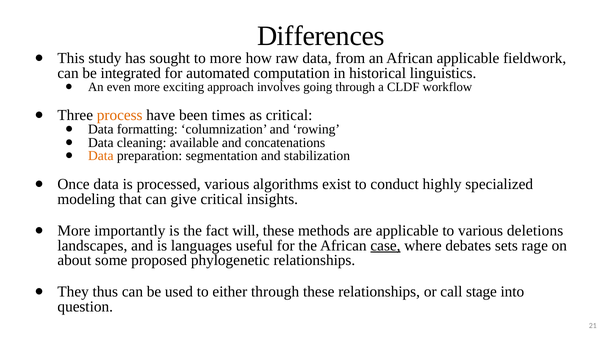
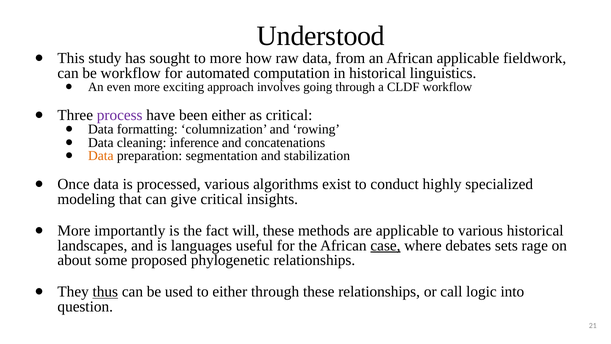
Differences: Differences -> Understood
be integrated: integrated -> workflow
process colour: orange -> purple
been times: times -> either
available: available -> inference
various deletions: deletions -> historical
thus underline: none -> present
stage: stage -> logic
